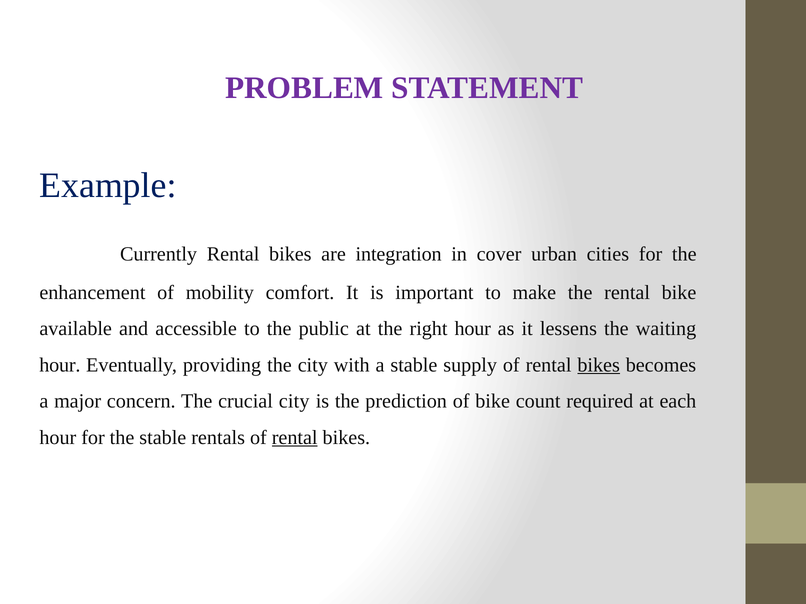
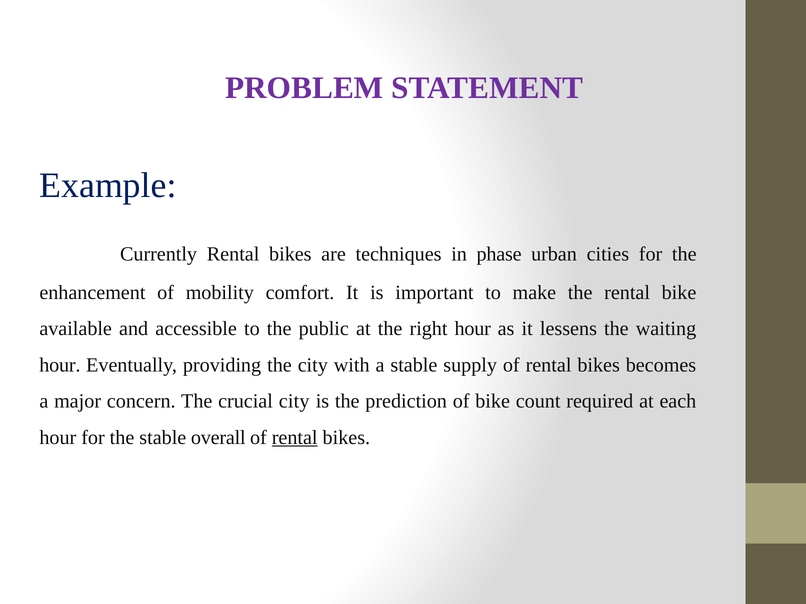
integration: integration -> techniques
cover: cover -> phase
bikes at (599, 365) underline: present -> none
rentals: rentals -> overall
